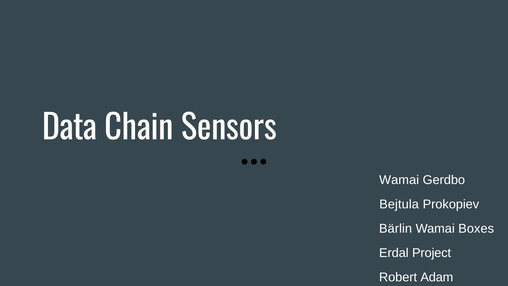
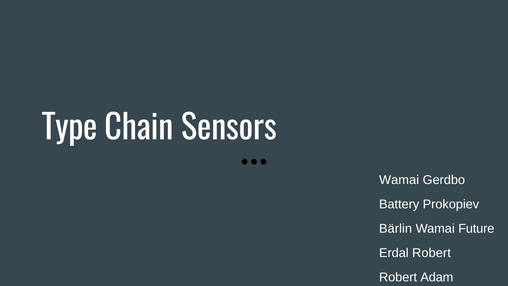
Data: Data -> Type
Bejtula: Bejtula -> Battery
Boxes: Boxes -> Future
Erdal Project: Project -> Robert
